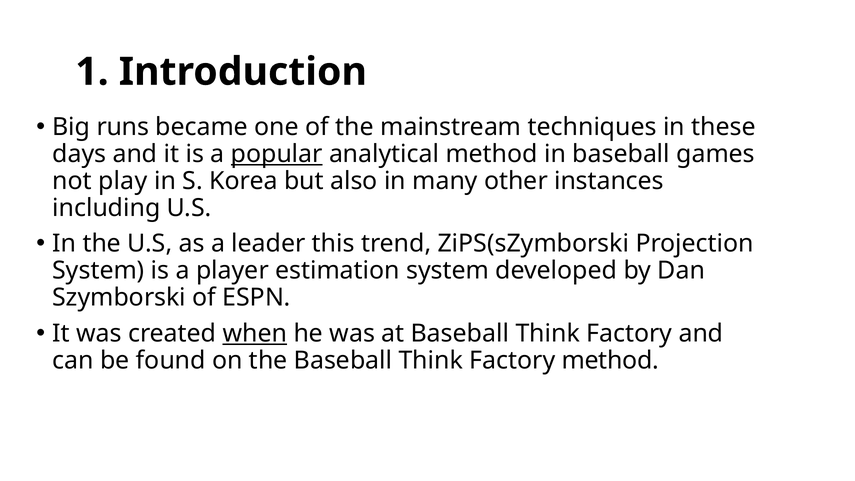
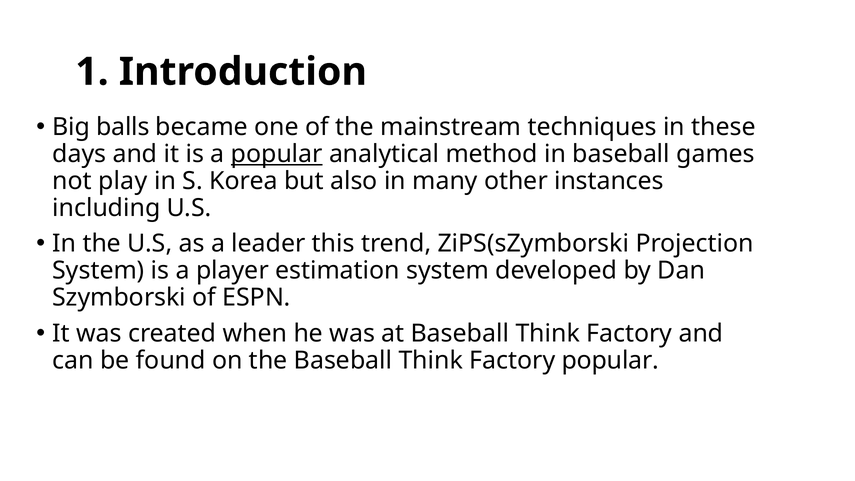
runs: runs -> balls
when underline: present -> none
Factory method: method -> popular
